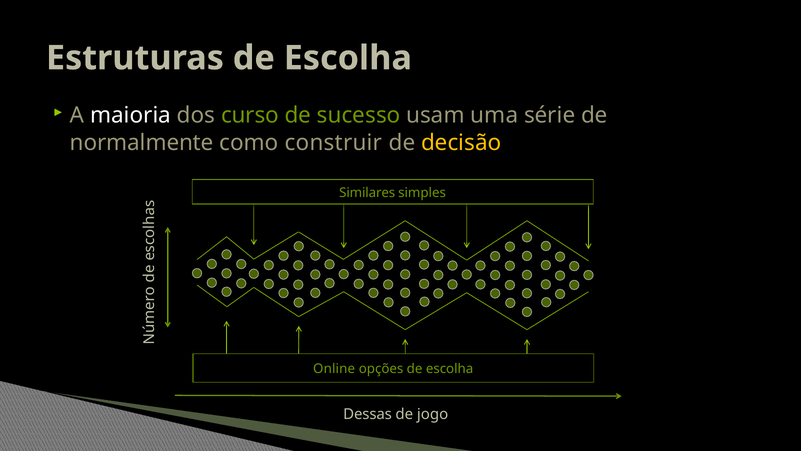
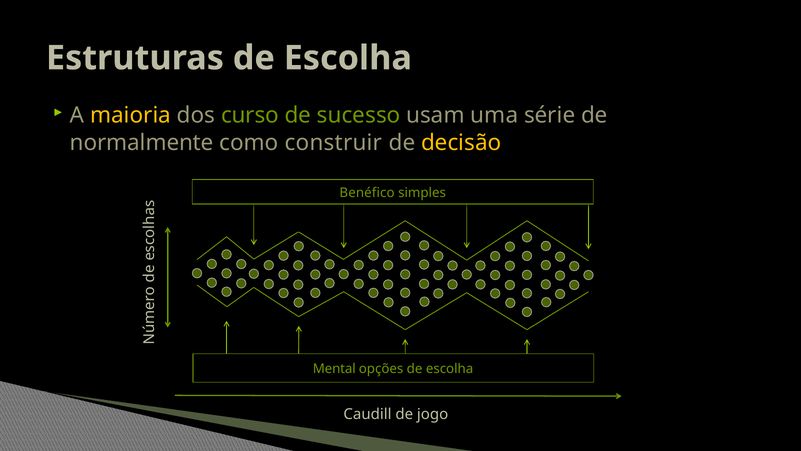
maioria colour: white -> yellow
Similares: Similares -> Benéfico
Online: Online -> Mental
Dessas: Dessas -> Caudill
